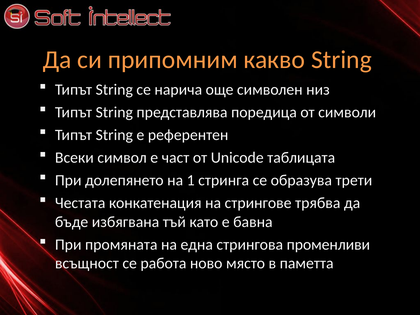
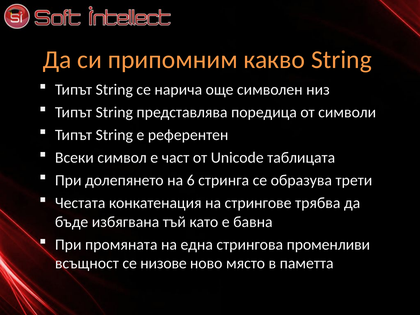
1: 1 -> 6
работа: работа -> низове
